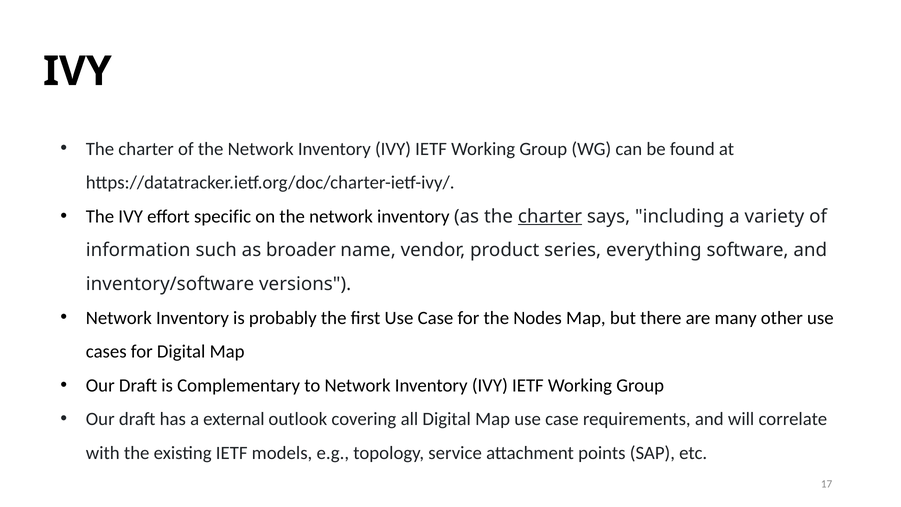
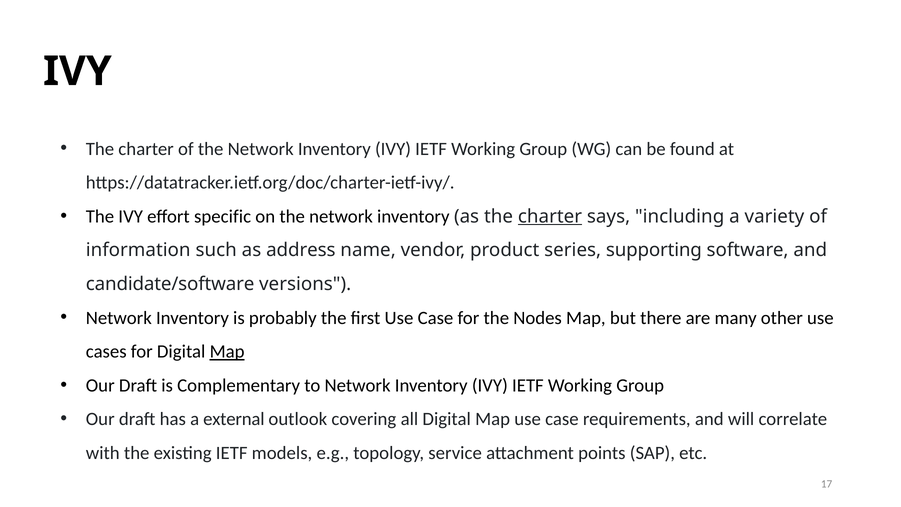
broader: broader -> address
everything: everything -> supporting
inventory/software: inventory/software -> candidate/software
Map at (227, 351) underline: none -> present
